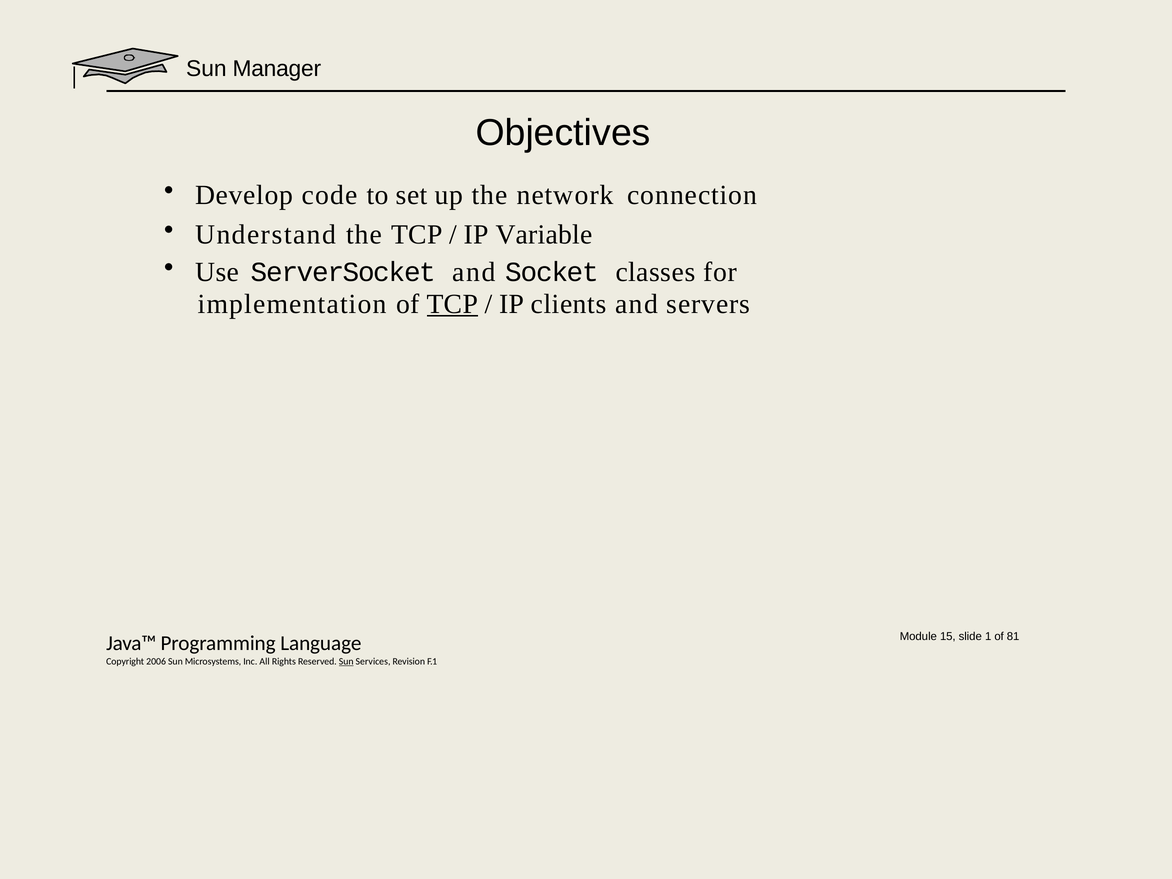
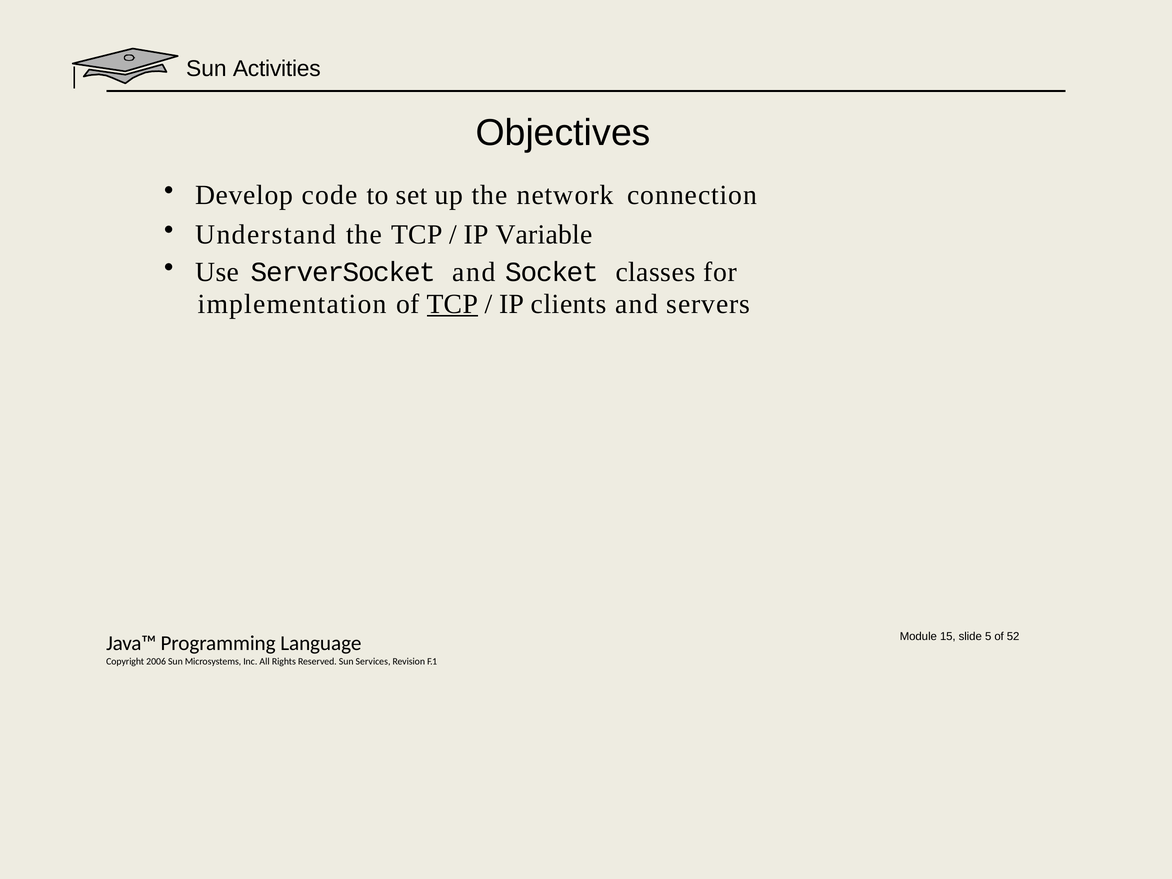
Manager: Manager -> Activities
1: 1 -> 5
81: 81 -> 52
Sun at (346, 662) underline: present -> none
